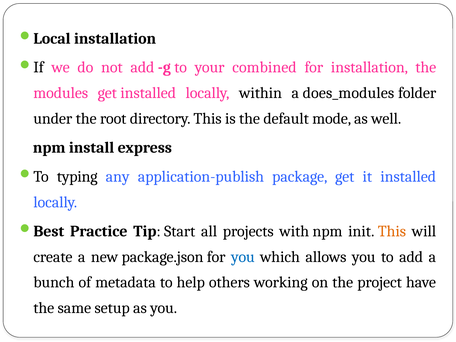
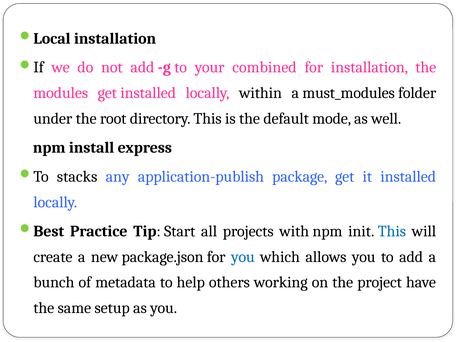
does_modules: does_modules -> must_modules
typing: typing -> stacks
This at (392, 231) colour: orange -> blue
